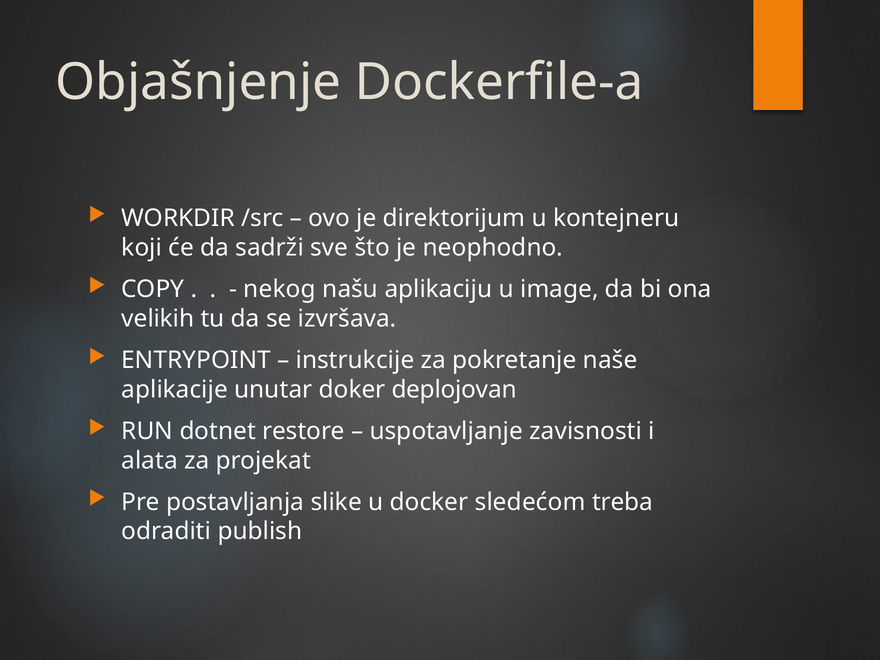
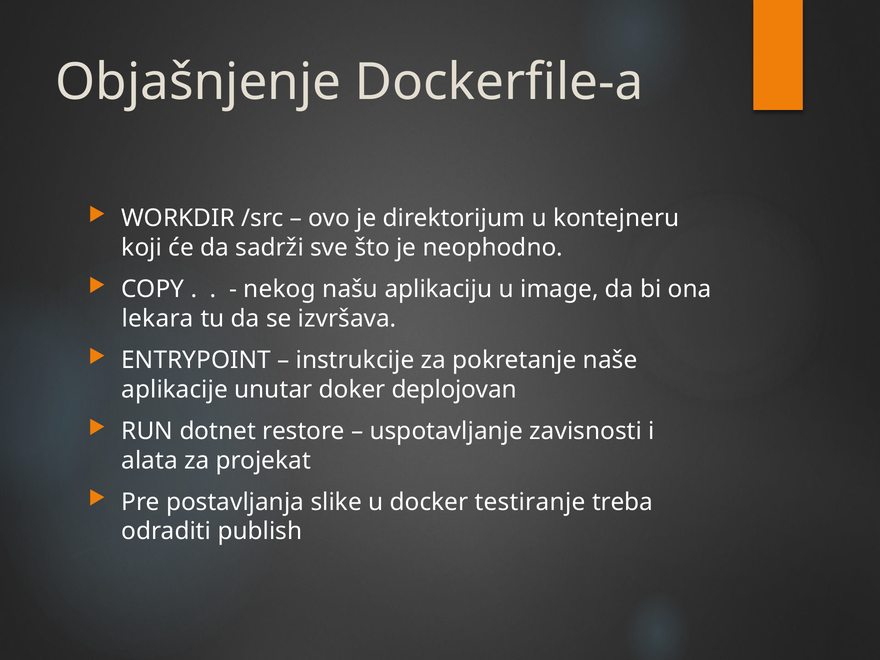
velikih: velikih -> lekara
sledećom: sledećom -> testiranje
